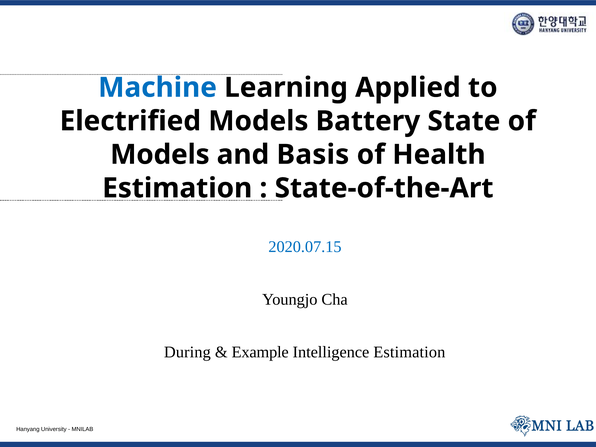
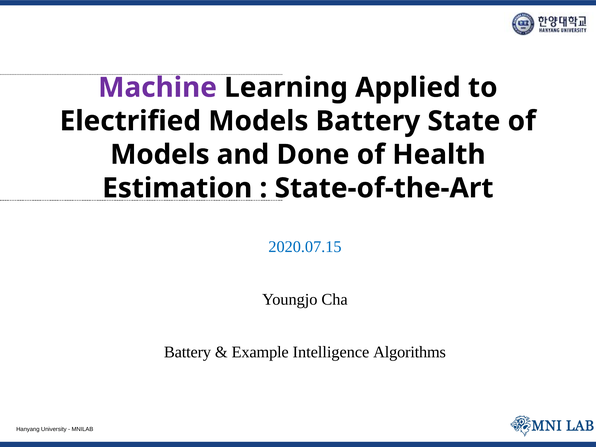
Machine colour: blue -> purple
Basis: Basis -> Done
During at (187, 352): During -> Battery
Intelligence Estimation: Estimation -> Algorithms
